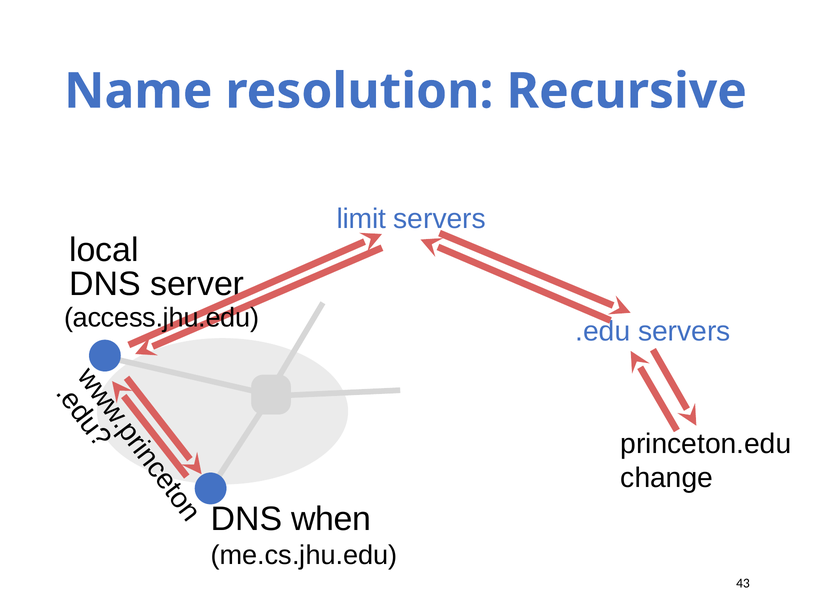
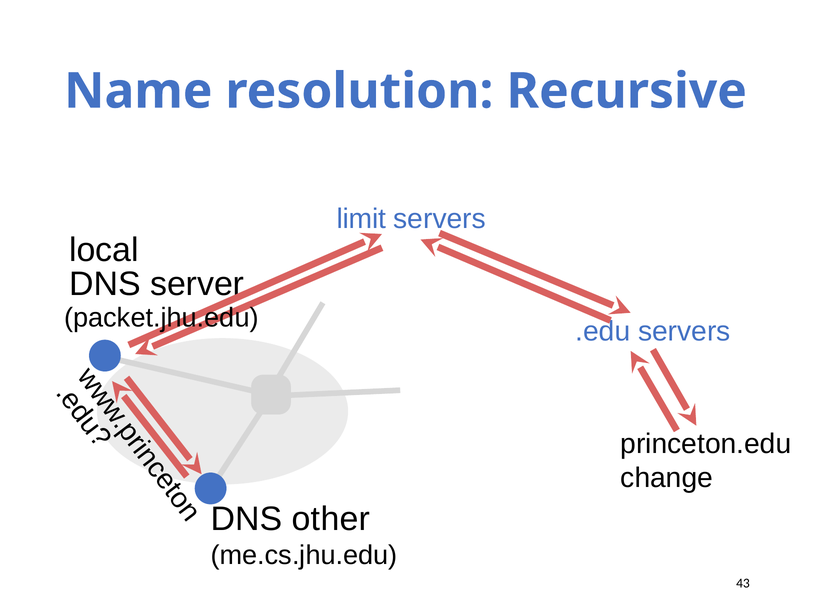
access.jhu.edu: access.jhu.edu -> packet.jhu.edu
when: when -> other
